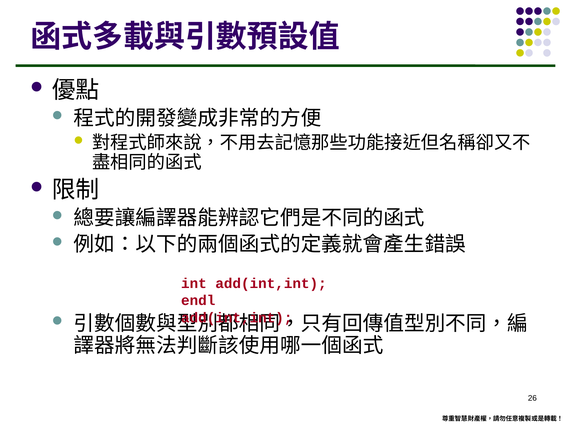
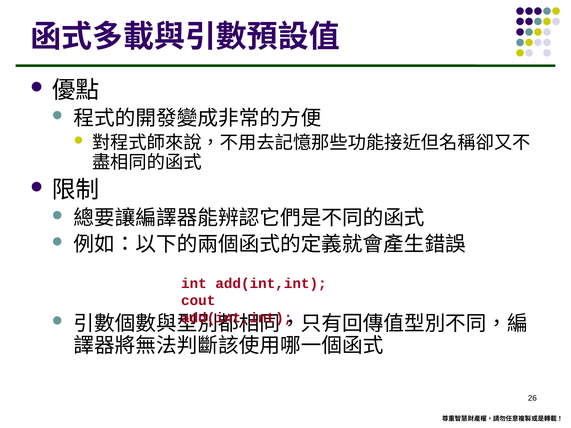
endl: endl -> cout
